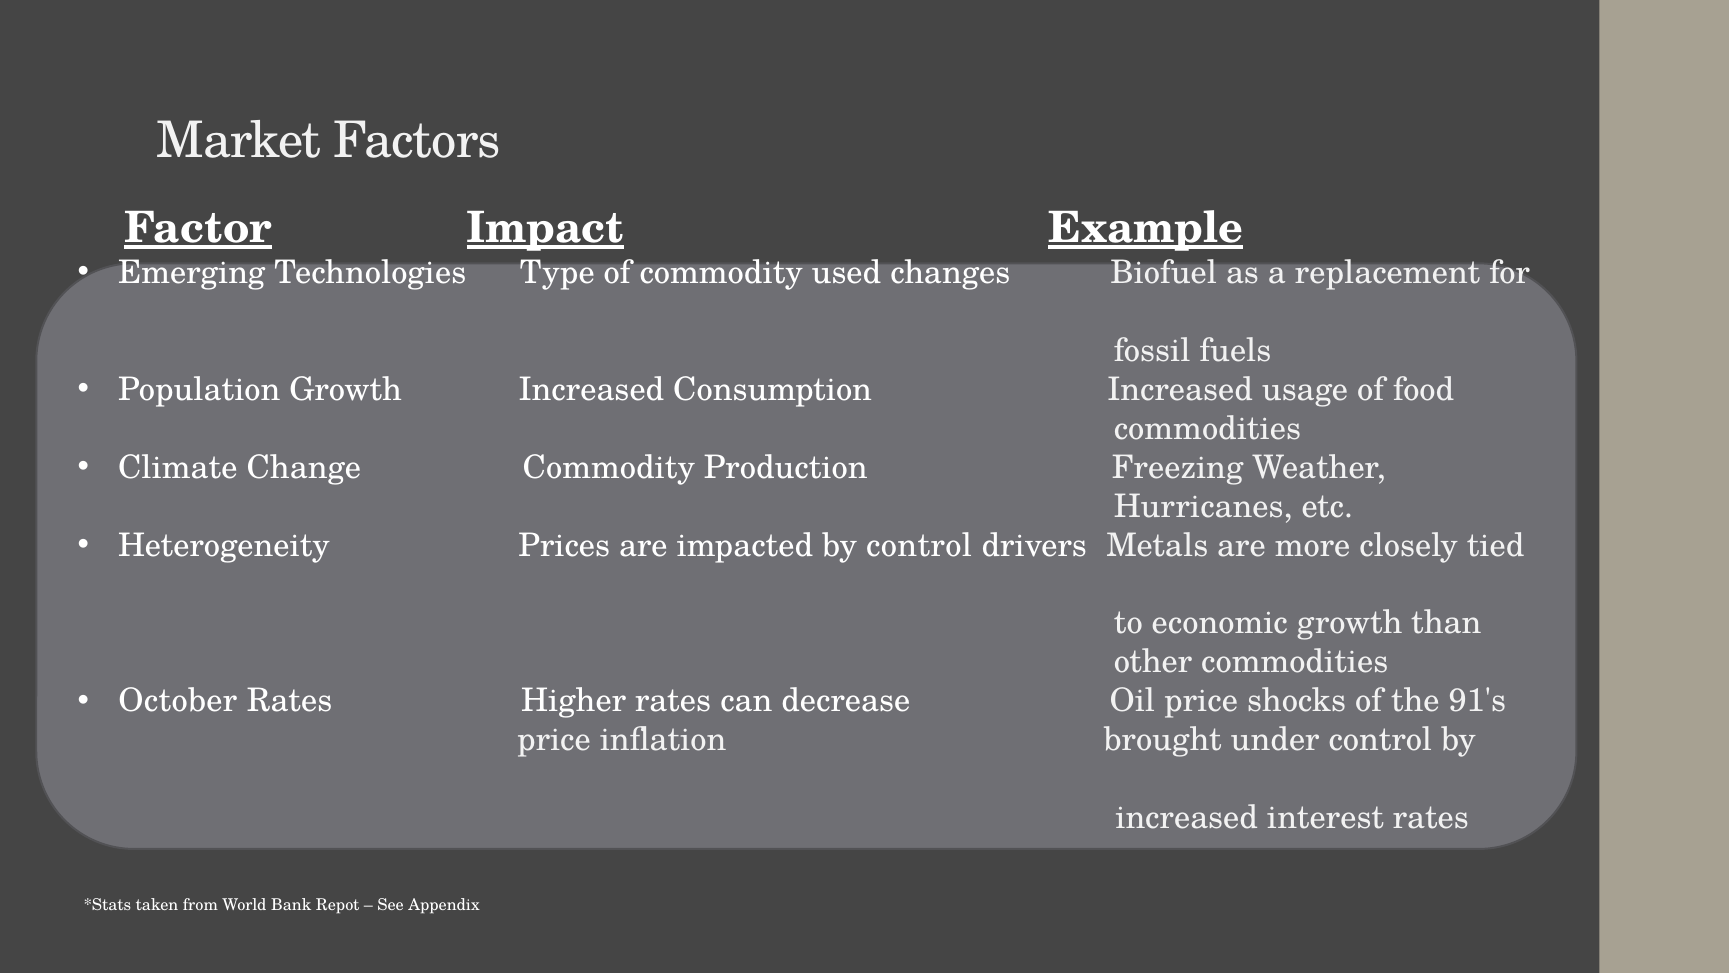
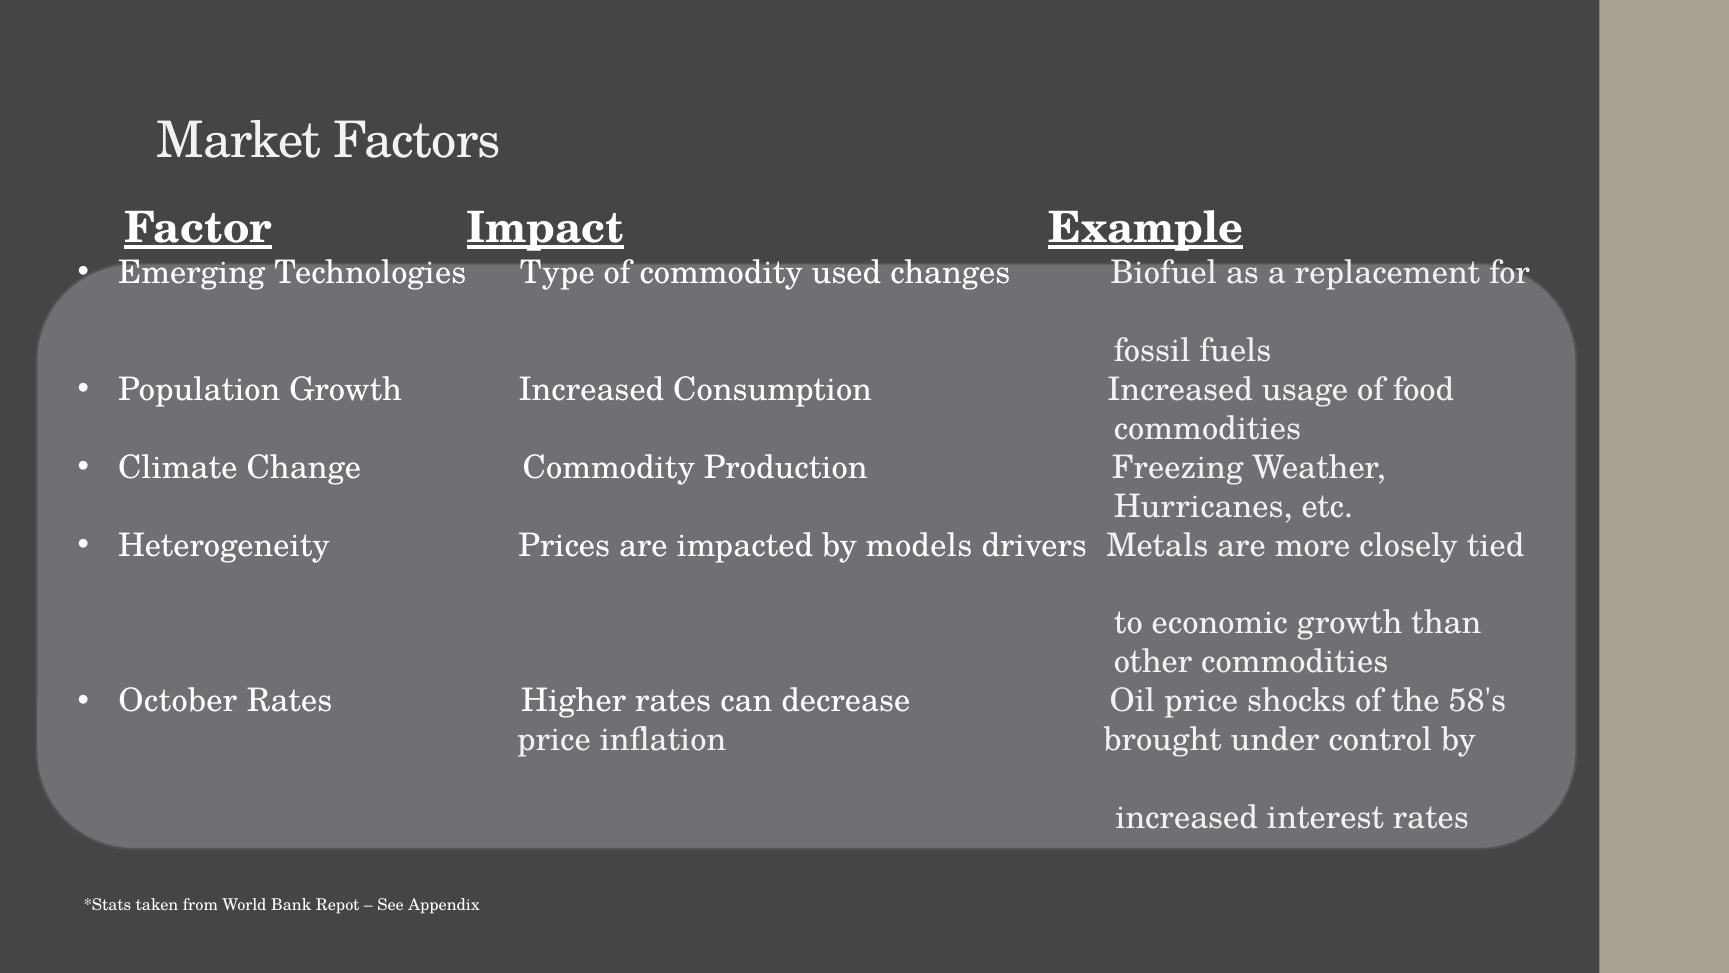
by control: control -> models
91's: 91's -> 58's
